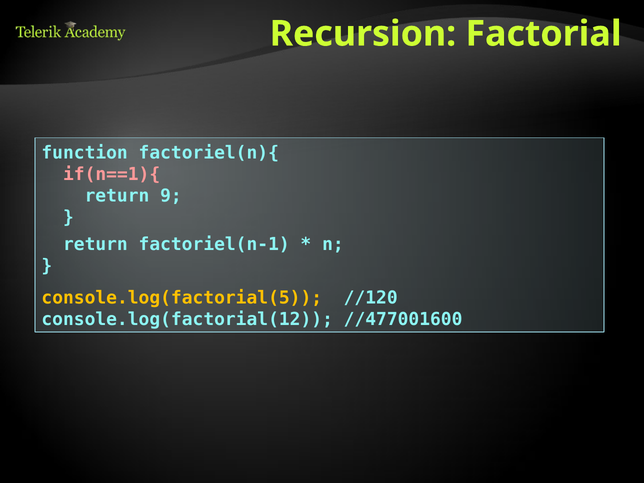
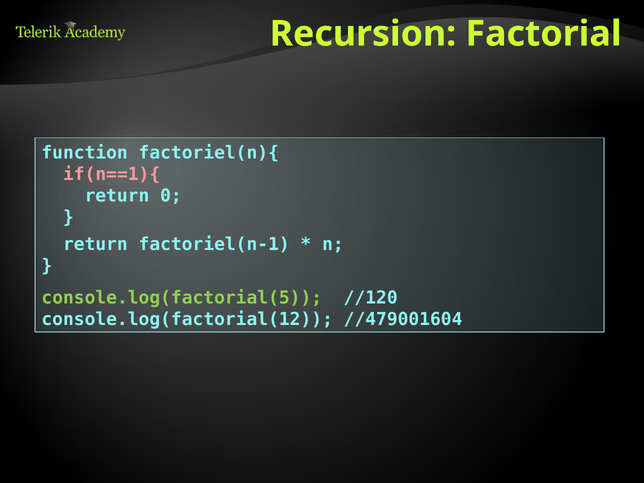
9: 9 -> 0
console.log(factorial(5 colour: yellow -> light green
//477001600: //477001600 -> //479001604
